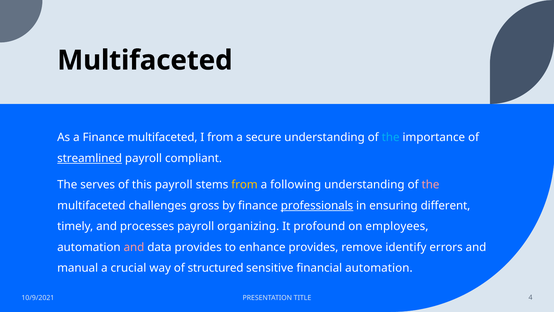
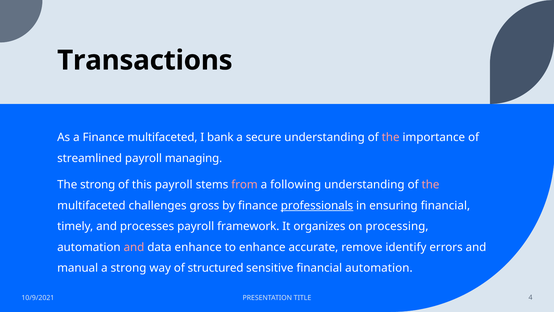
Multifaceted at (145, 60): Multifaceted -> Transactions
I from: from -> bank
the at (391, 137) colour: light blue -> pink
streamlined underline: present -> none
compliant: compliant -> managing
The serves: serves -> strong
from at (245, 185) colour: yellow -> pink
ensuring different: different -> financial
organizing: organizing -> framework
profound: profound -> organizes
employees: employees -> processing
data provides: provides -> enhance
enhance provides: provides -> accurate
a crucial: crucial -> strong
